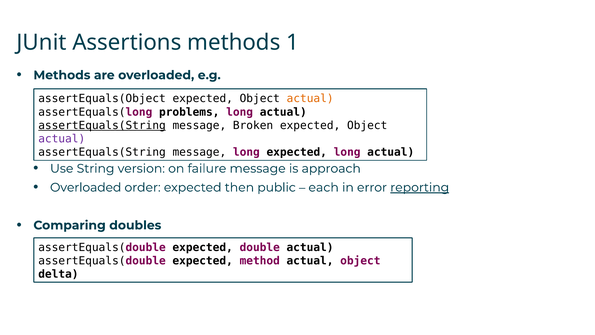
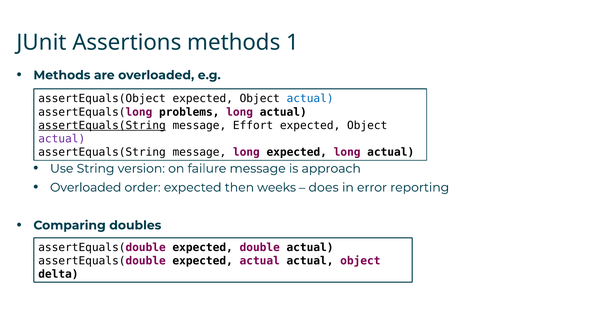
actual at (310, 99) colour: orange -> blue
Broken: Broken -> Effort
public: public -> weeks
each: each -> does
reporting underline: present -> none
expected method: method -> actual
